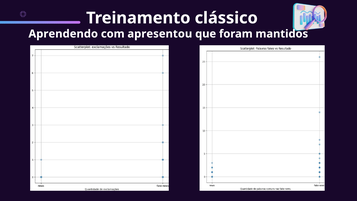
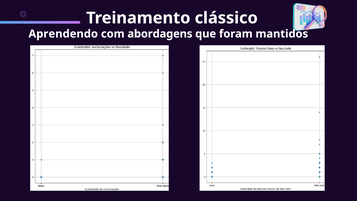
apresentou: apresentou -> abordagens
